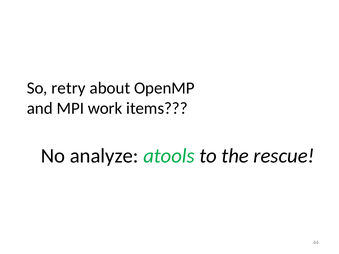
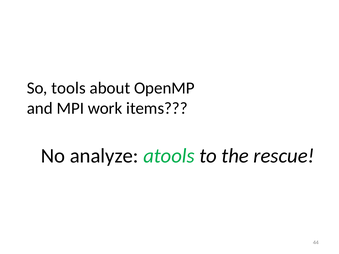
retry: retry -> tools
